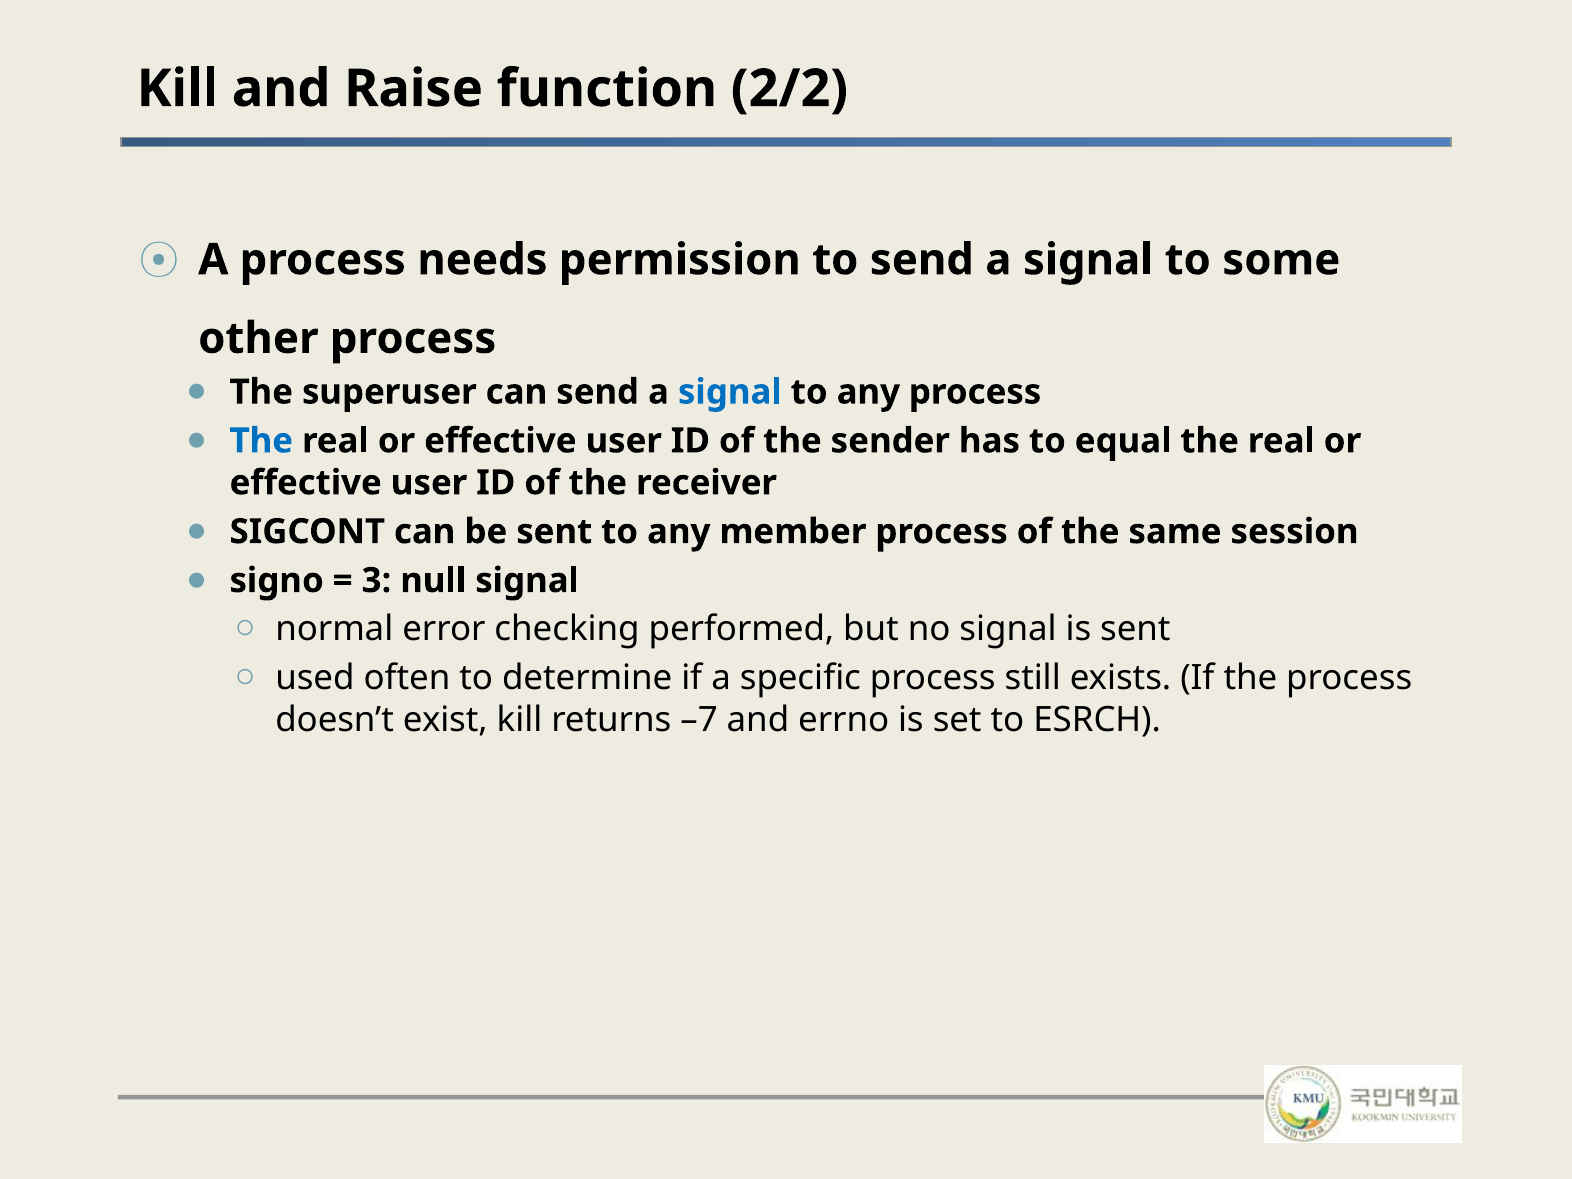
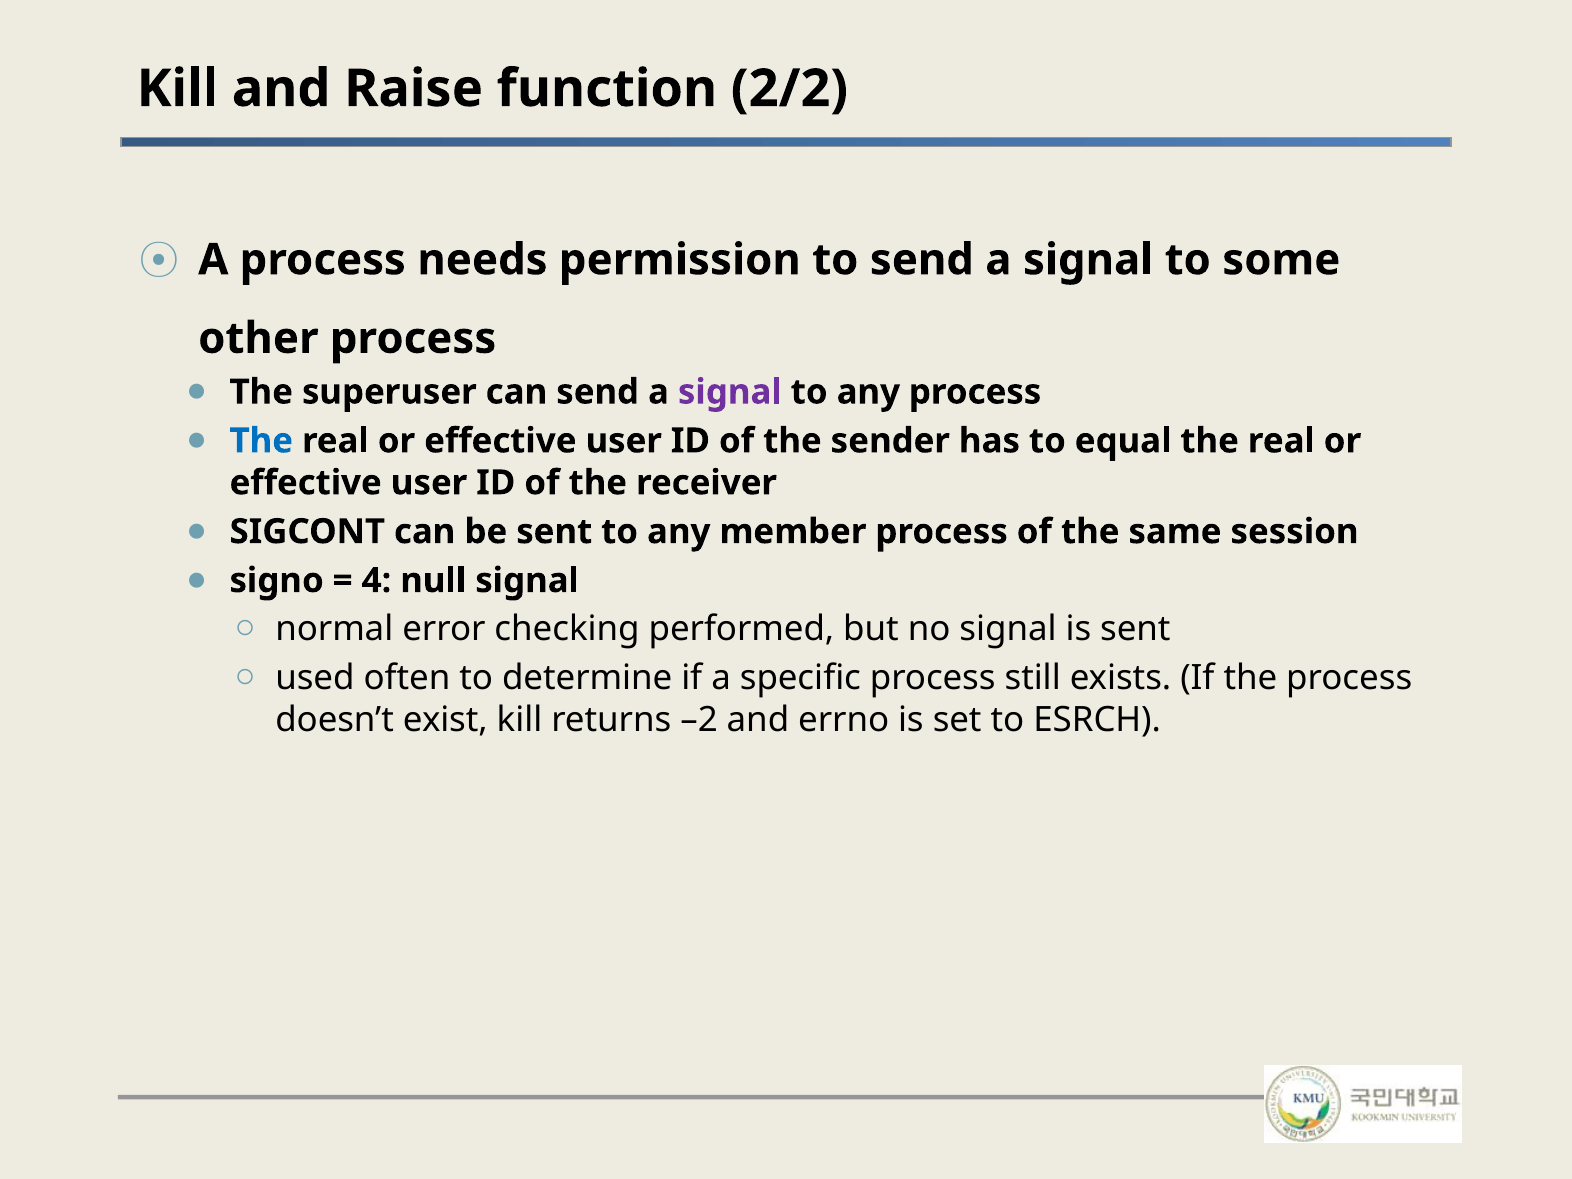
signal at (730, 392) colour: blue -> purple
3: 3 -> 4
–7: –7 -> –2
